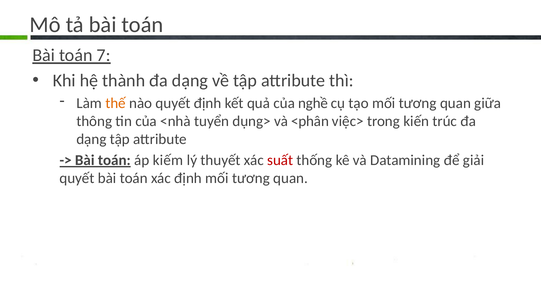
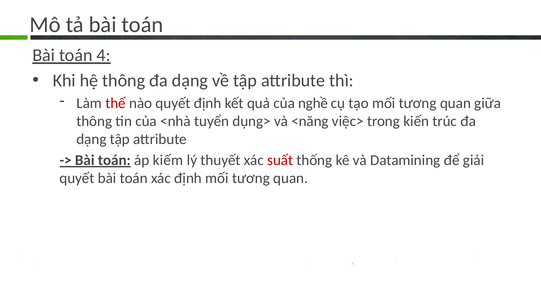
7: 7 -> 4
hệ thành: thành -> thông
thế colour: orange -> red
<phân: <phân -> <năng
